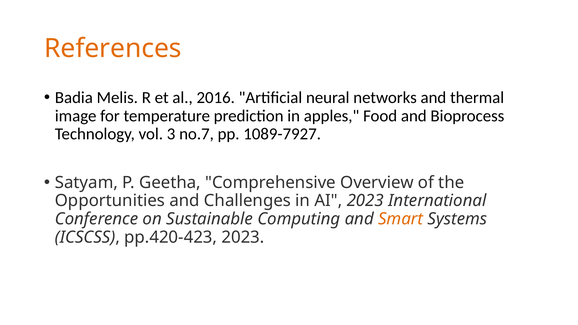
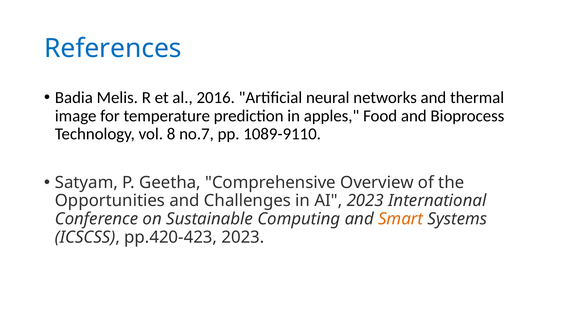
References colour: orange -> blue
3: 3 -> 8
1089-7927: 1089-7927 -> 1089-9110
